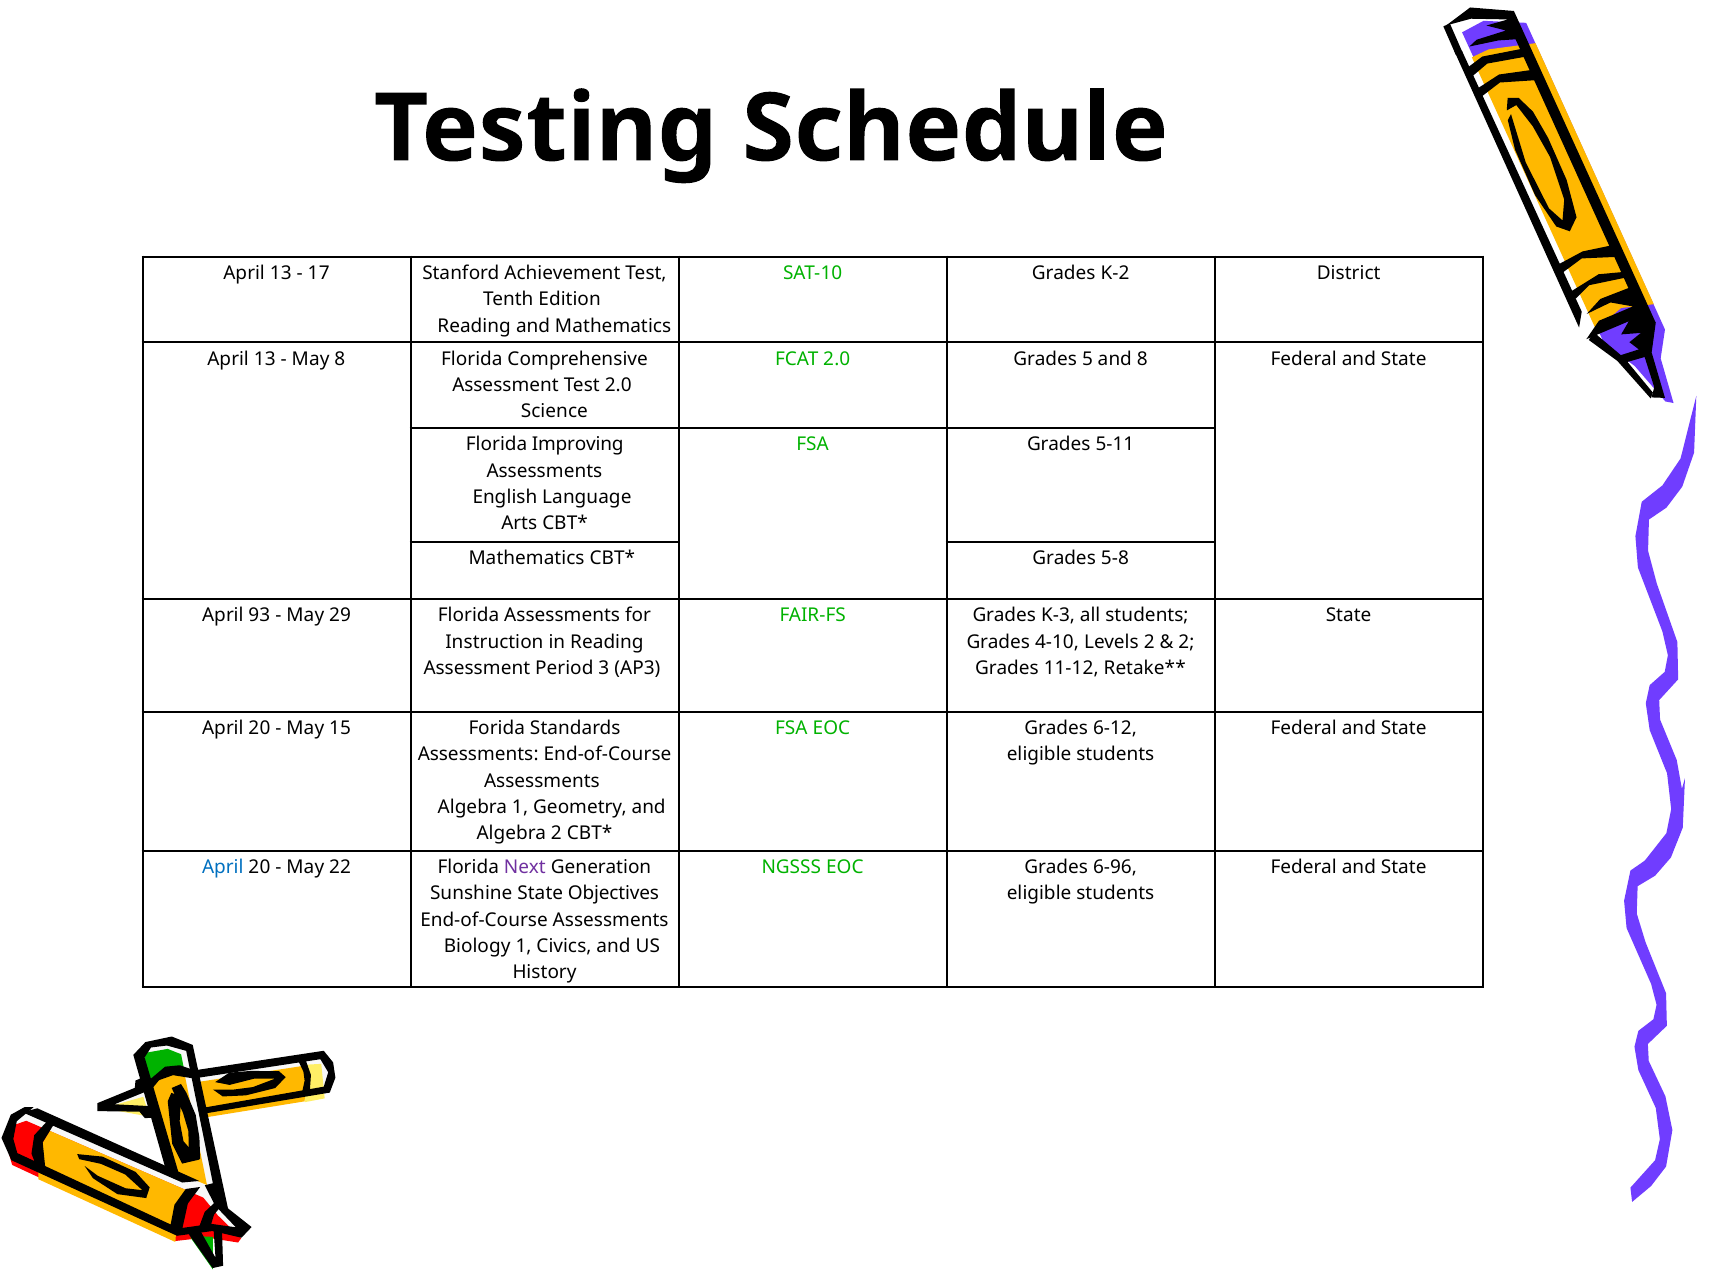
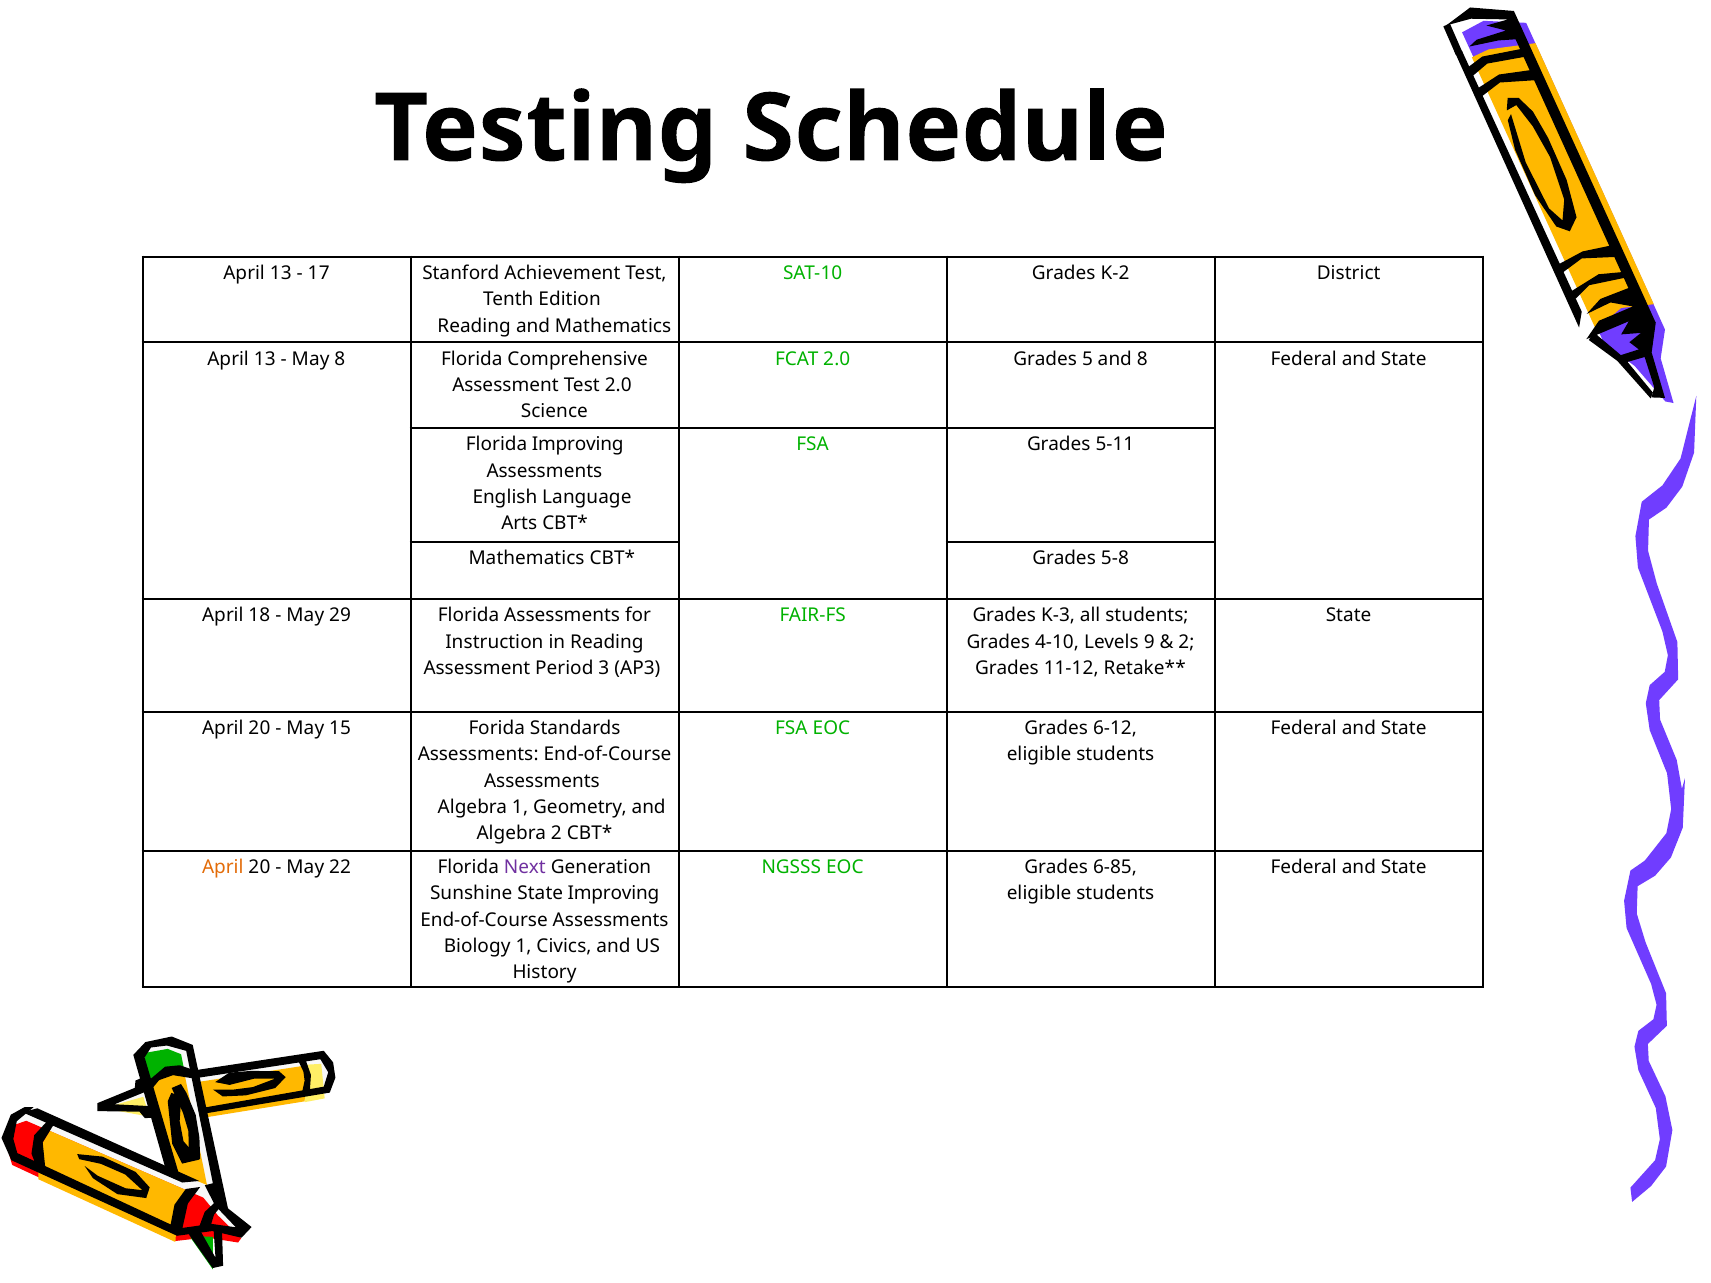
93: 93 -> 18
Levels 2: 2 -> 9
April at (223, 868) colour: blue -> orange
6-96: 6-96 -> 6-85
State Objectives: Objectives -> Improving
